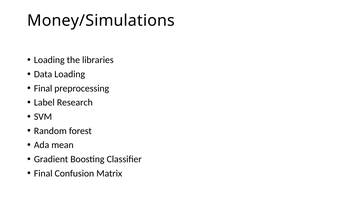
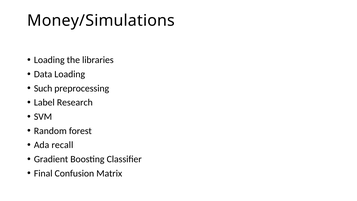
Final at (43, 88): Final -> Such
mean: mean -> recall
